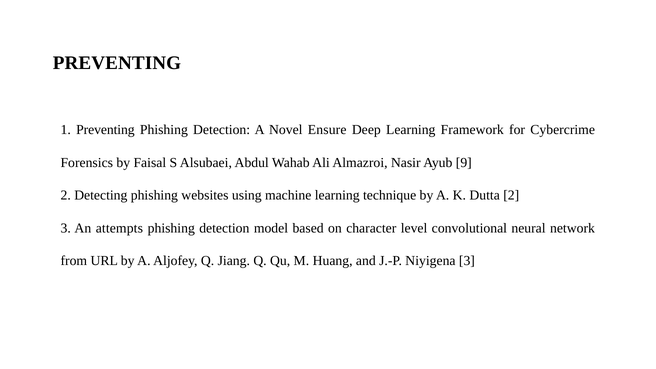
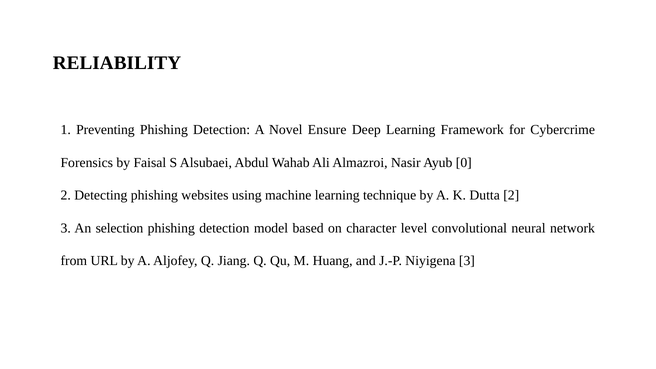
PREVENTING at (117, 63): PREVENTING -> RELIABILITY
9: 9 -> 0
attempts: attempts -> selection
